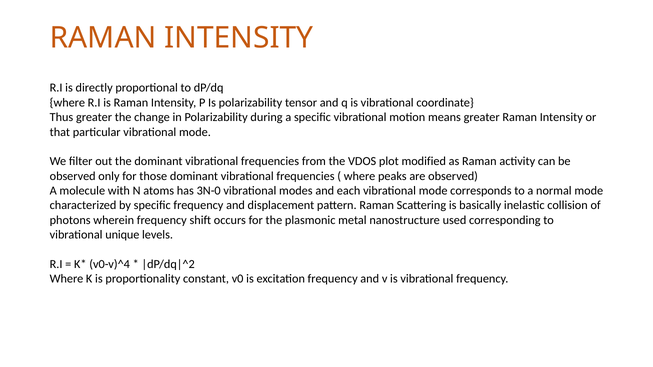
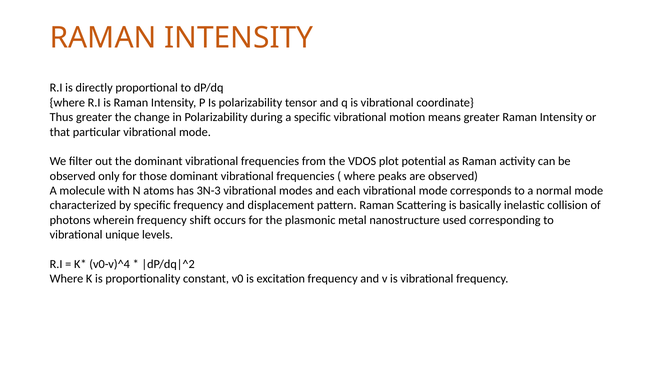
modified: modified -> potential
3N-0: 3N-0 -> 3N-3
